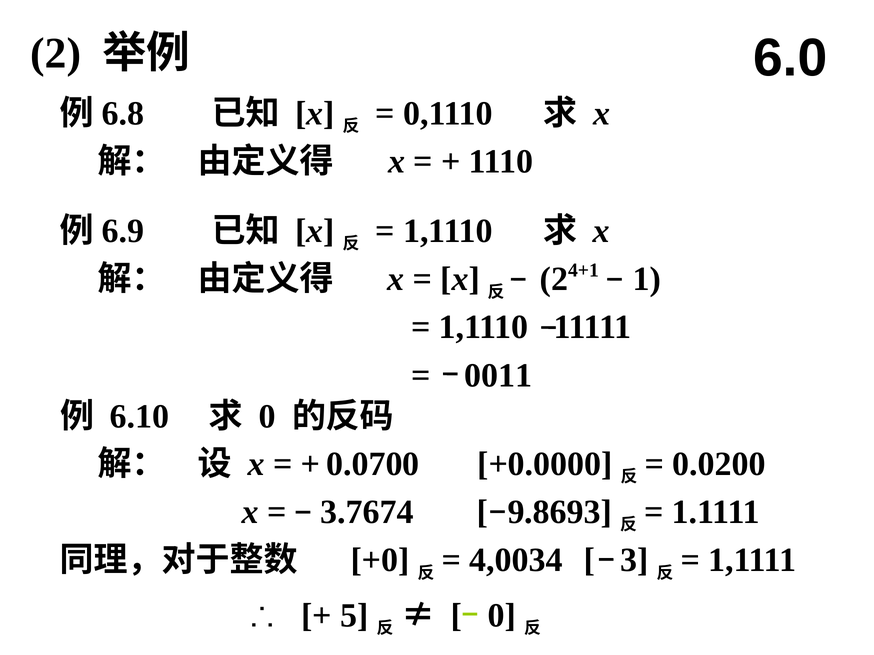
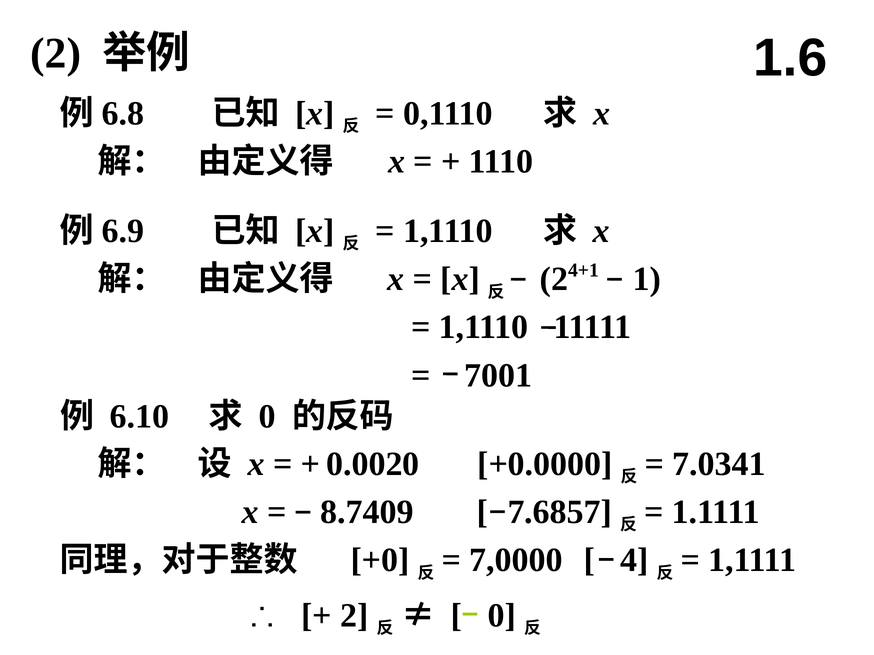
6.0: 6.0 -> 1.6
0011: 0011 -> 7001
0.0700: 0.0700 -> 0.0020
0.0200: 0.0200 -> 7.0341
3.7674: 3.7674 -> 8.7409
9.8693: 9.8693 -> 7.6857
3: 3 -> 4
4,0034: 4,0034 -> 7,0000
5 at (354, 616): 5 -> 2
